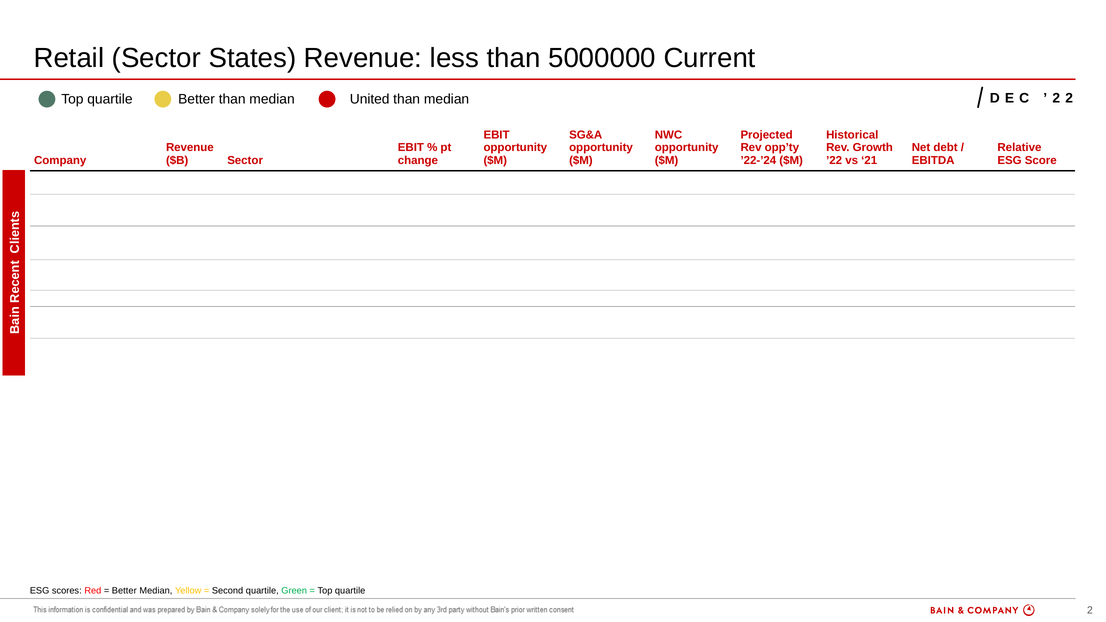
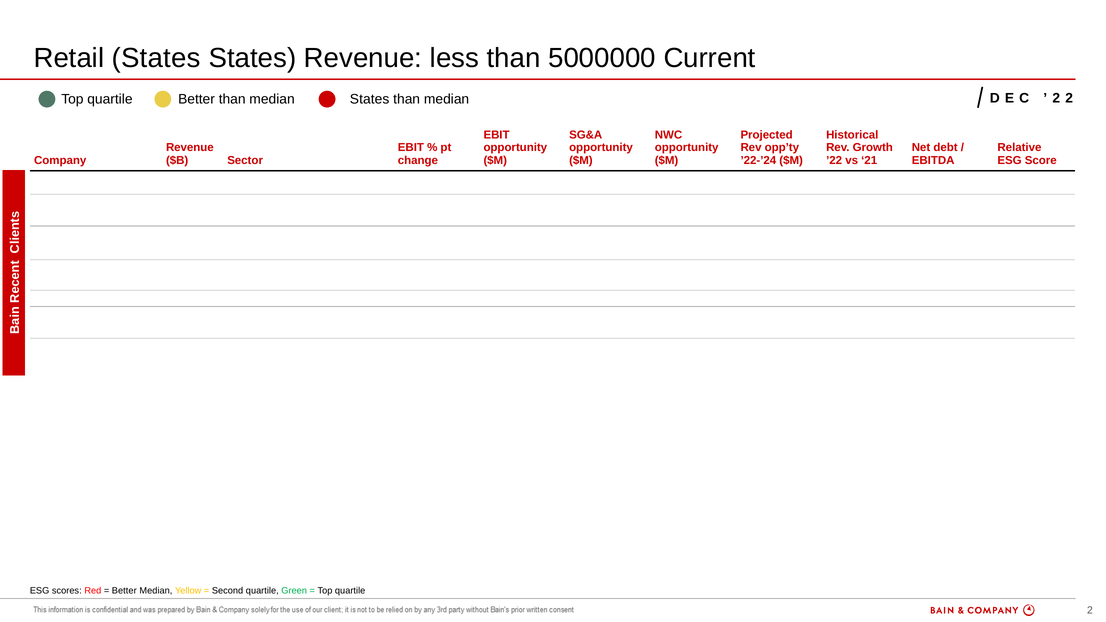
Retail Sector: Sector -> States
median United: United -> States
